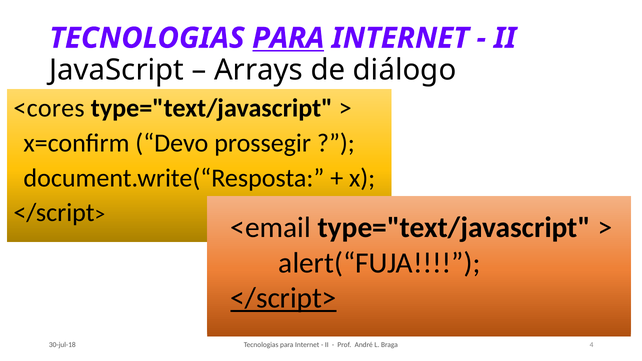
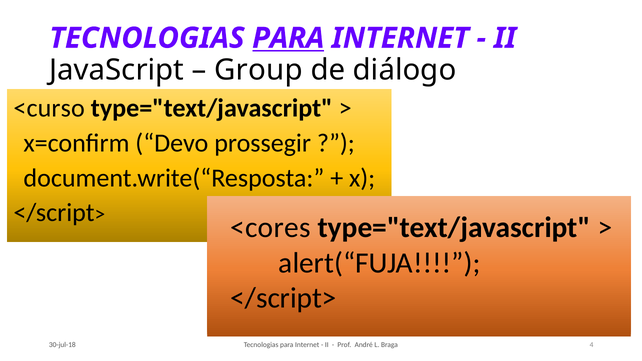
Arrays: Arrays -> Group
<cores: <cores -> <curso
<email: <email -> <cores
</script> underline: present -> none
